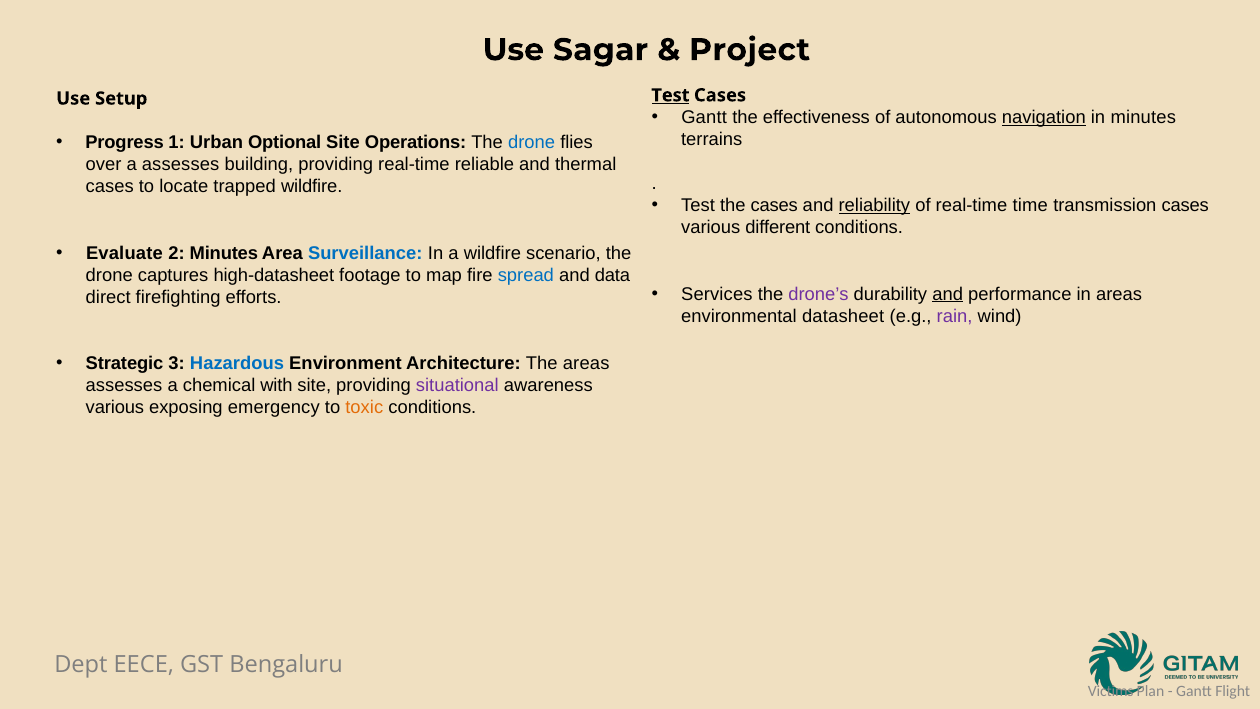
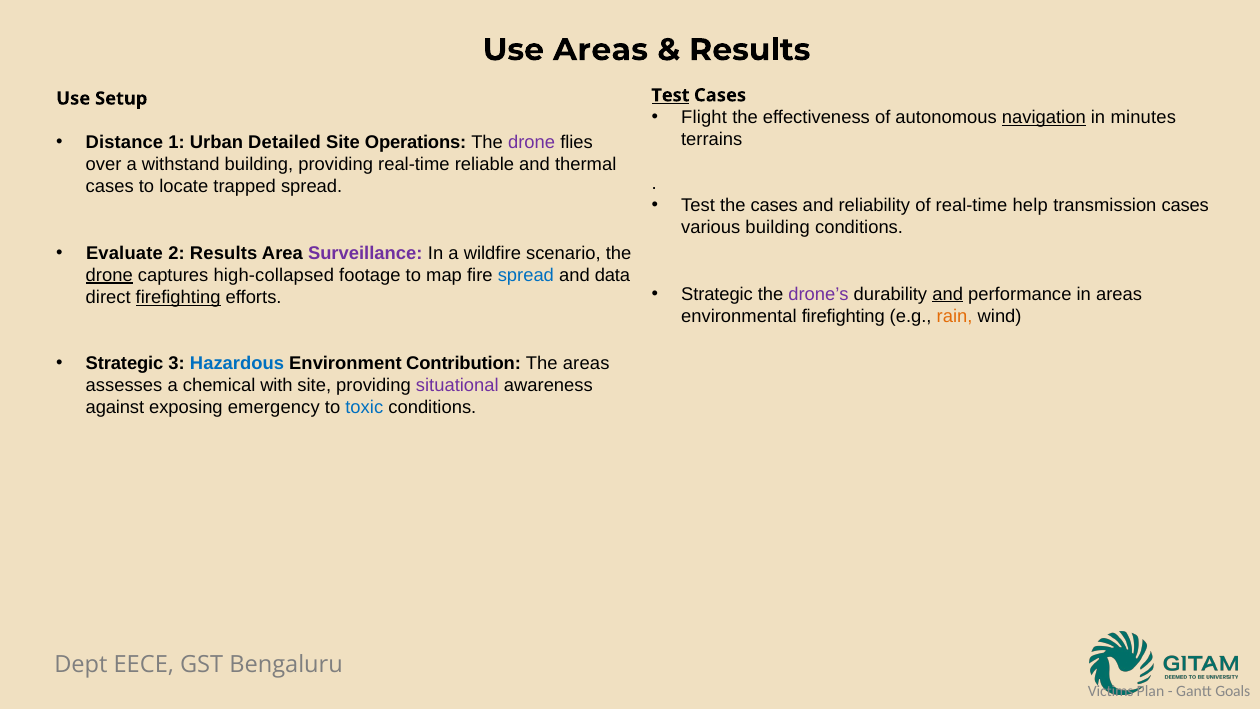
Use Sagar: Sagar -> Areas
Project at (750, 50): Project -> Results
Gantt at (704, 117): Gantt -> Flight
Progress: Progress -> Distance
Optional: Optional -> Detailed
drone at (532, 143) colour: blue -> purple
a assesses: assesses -> withstand
trapped wildfire: wildfire -> spread
reliability underline: present -> none
time: time -> help
various different: different -> building
2 Minutes: Minutes -> Results
Surveillance colour: blue -> purple
drone at (109, 275) underline: none -> present
high-datasheet: high-datasheet -> high-collapsed
Services at (717, 294): Services -> Strategic
firefighting at (178, 297) underline: none -> present
environmental datasheet: datasheet -> firefighting
rain colour: purple -> orange
Architecture: Architecture -> Contribution
various at (115, 407): various -> against
toxic colour: orange -> blue
Flight: Flight -> Goals
